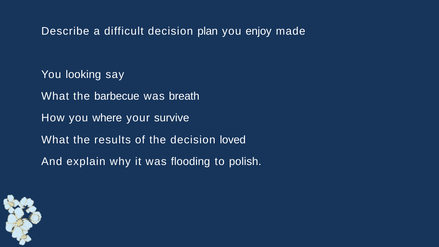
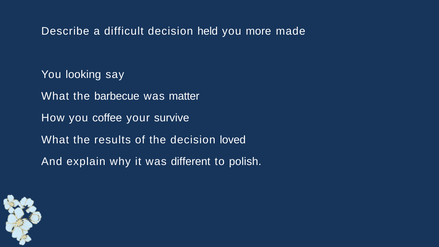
plan: plan -> held
enjoy: enjoy -> more
breath: breath -> matter
where: where -> coffee
flooding: flooding -> different
